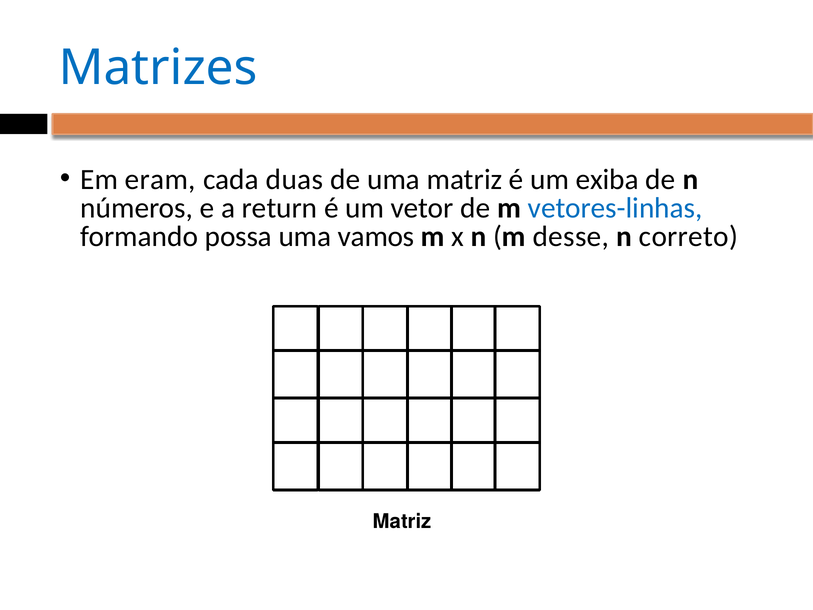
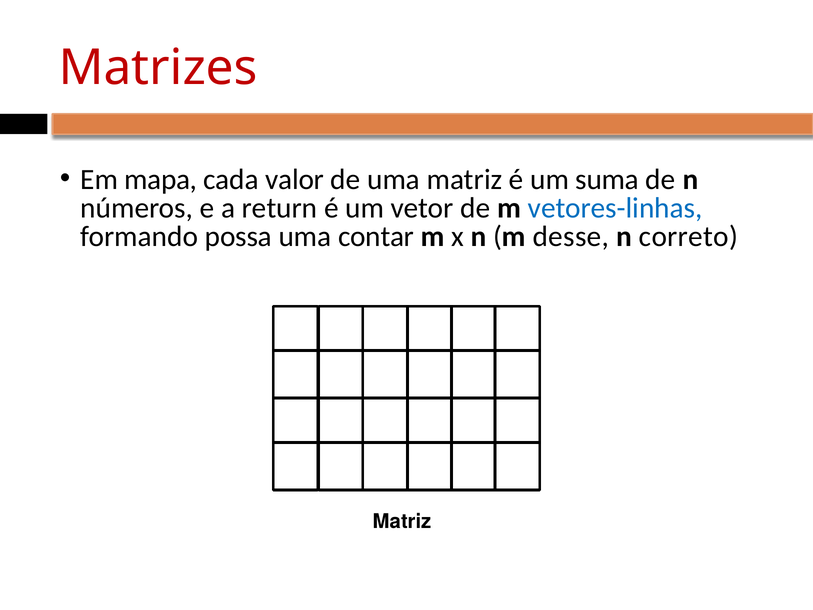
Matrizes colour: blue -> red
eram: eram -> mapa
duas: duas -> valor
exiba: exiba -> suma
vamos: vamos -> contar
